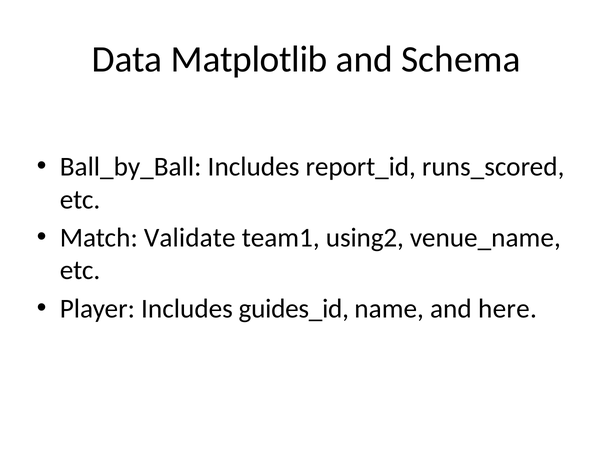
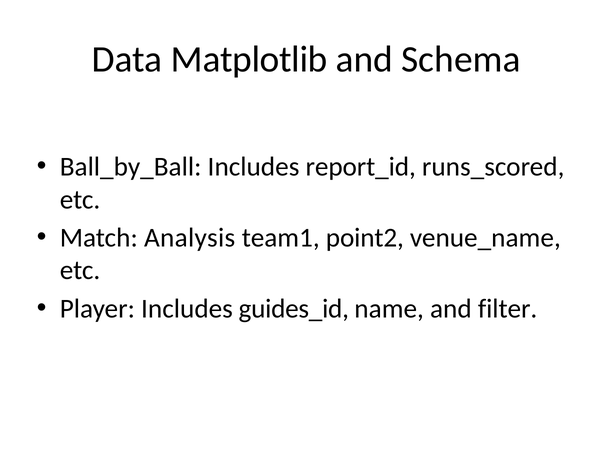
Validate: Validate -> Analysis
using2: using2 -> point2
here: here -> filter
